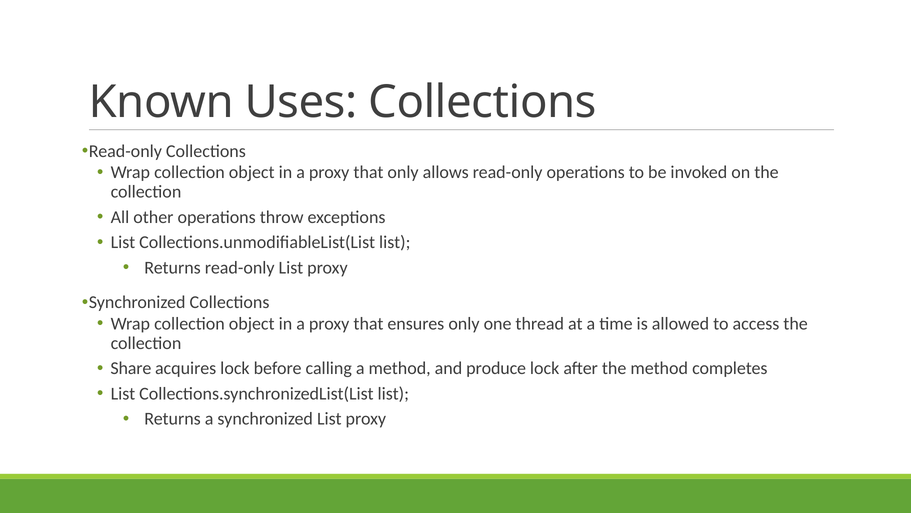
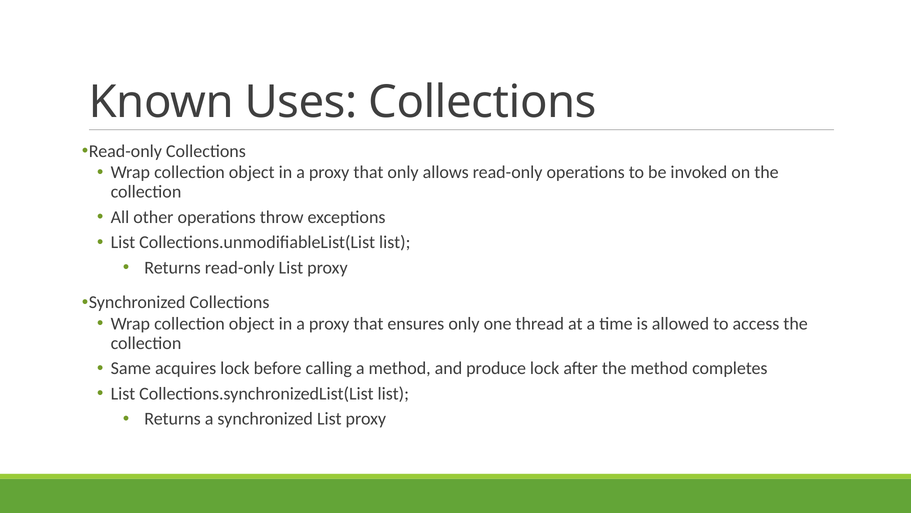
Share: Share -> Same
